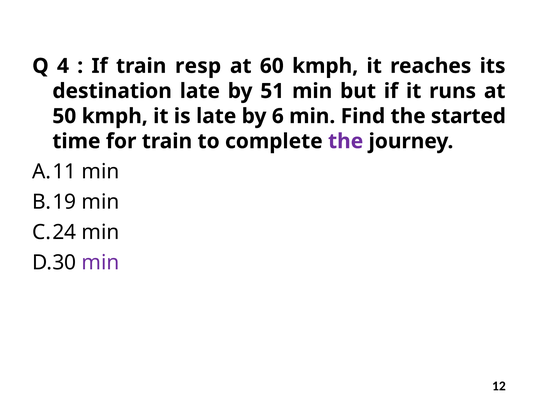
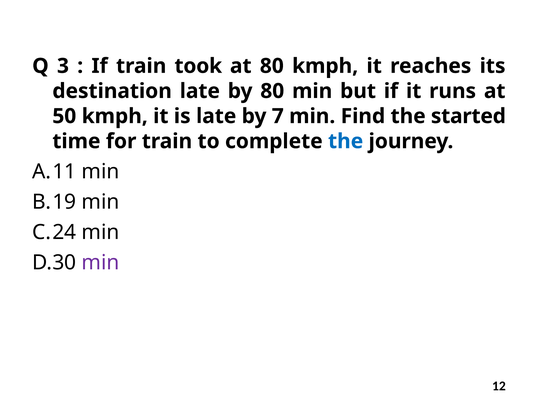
4: 4 -> 3
resp: resp -> took
at 60: 60 -> 80
by 51: 51 -> 80
6: 6 -> 7
the at (346, 141) colour: purple -> blue
